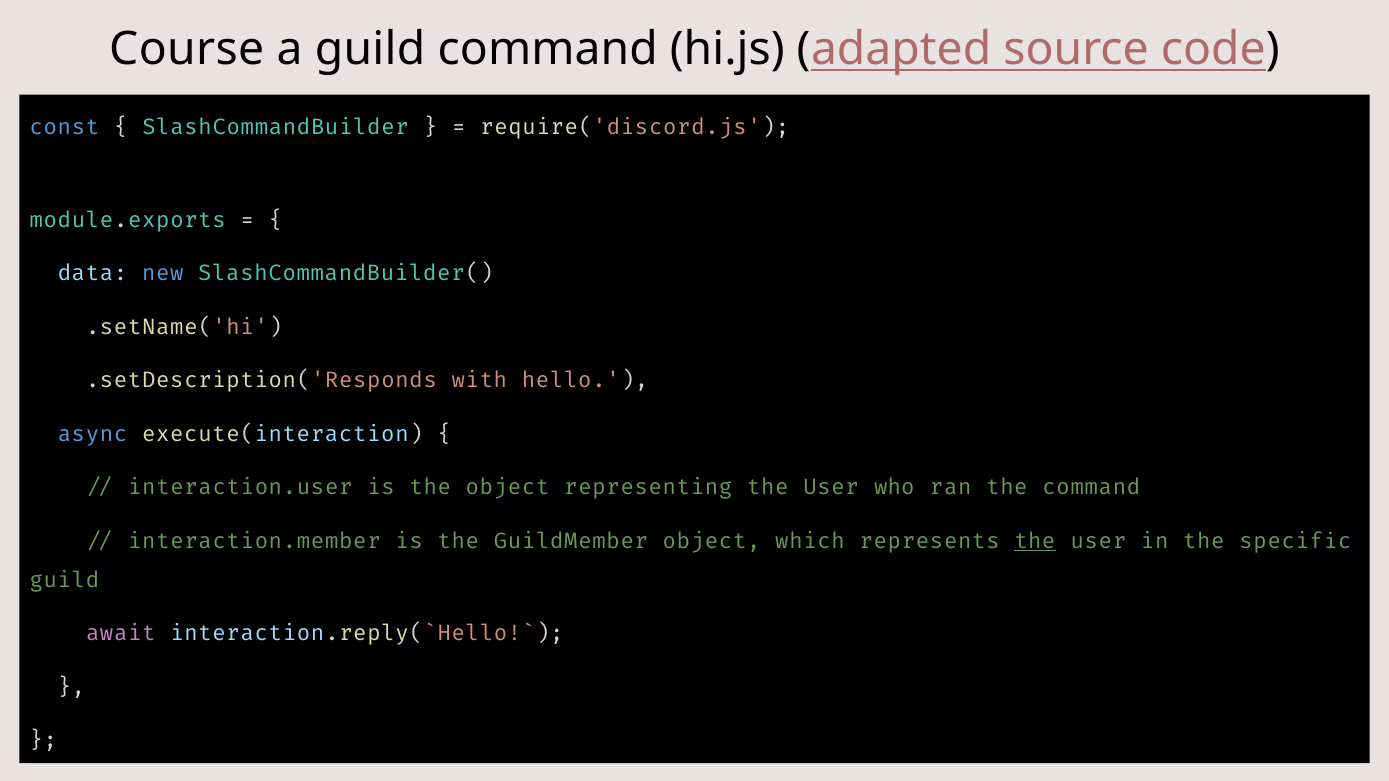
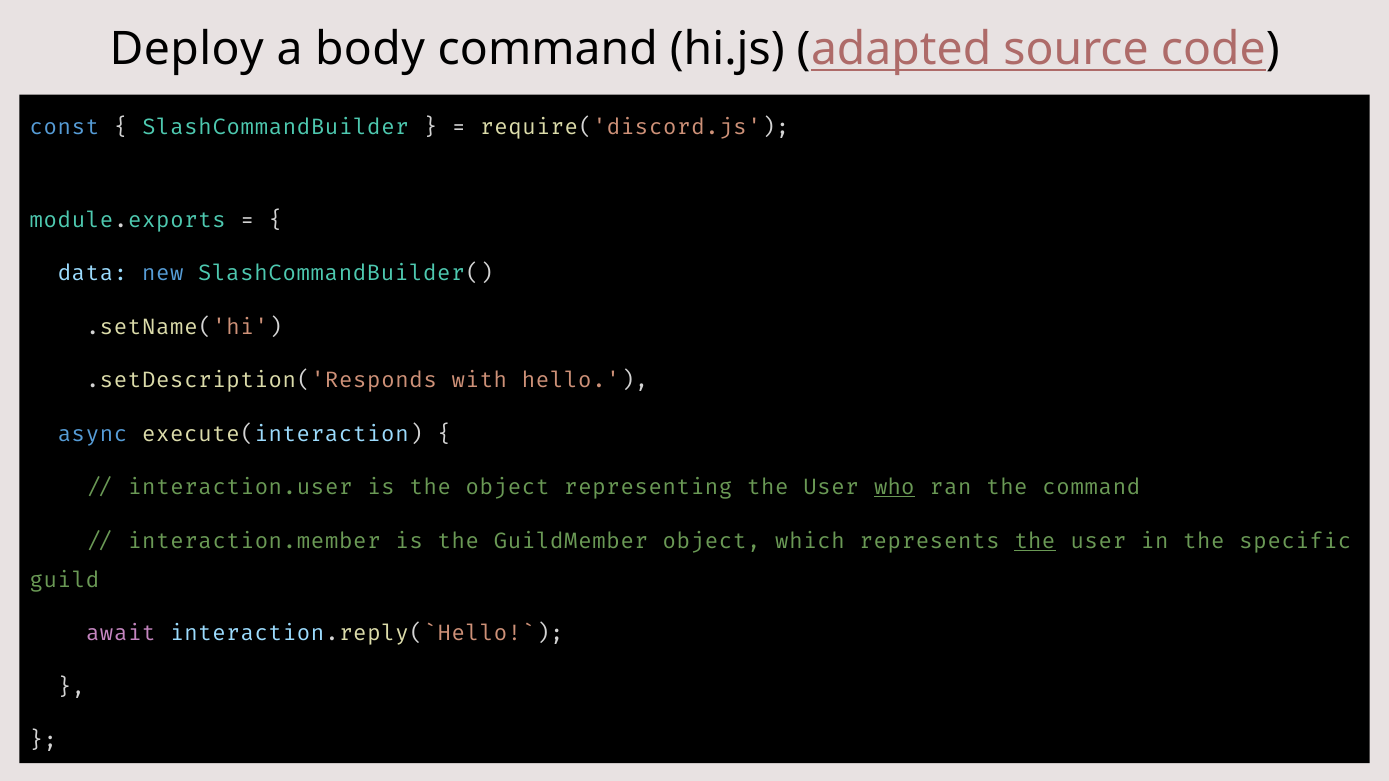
Course: Course -> Deploy
a guild: guild -> body
who underline: none -> present
